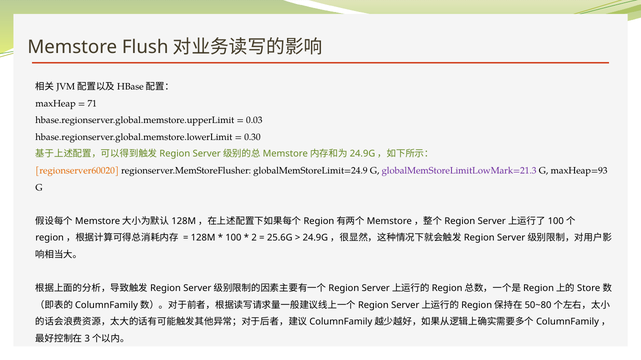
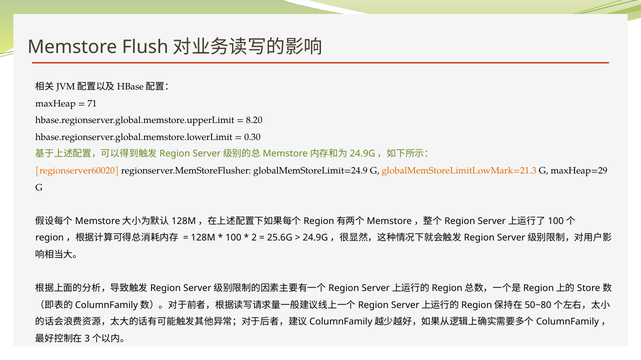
0.03: 0.03 -> 8.20
globalMemStoreLimitLowMark=21.3 colour: purple -> orange
maxHeap=93: maxHeap=93 -> maxHeap=29
